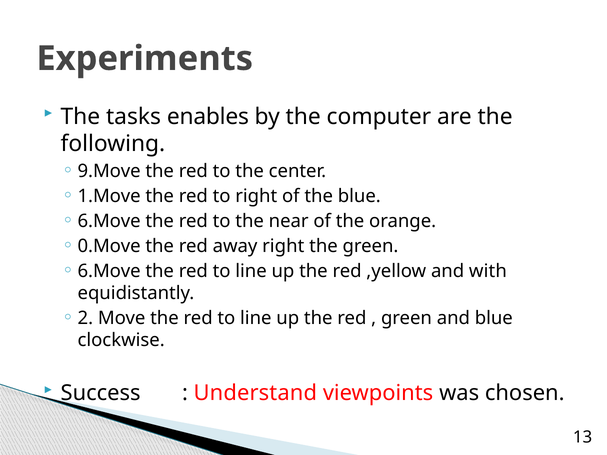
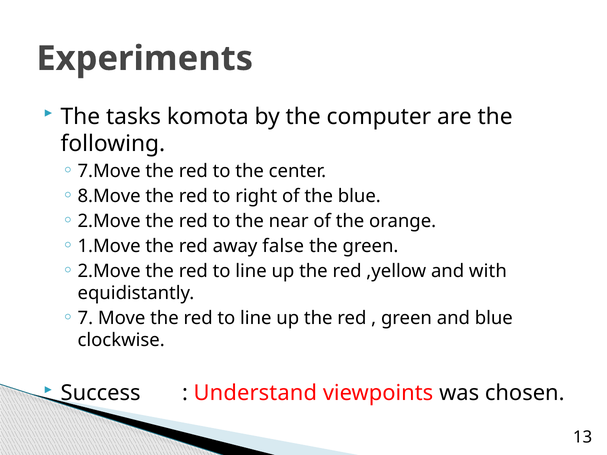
enables: enables -> komota
9.Move: 9.Move -> 7.Move
1.Move: 1.Move -> 8.Move
6.Move at (109, 221): 6.Move -> 2.Move
0.Move: 0.Move -> 1.Move
away right: right -> false
6.Move at (109, 271): 6.Move -> 2.Move
2: 2 -> 7
